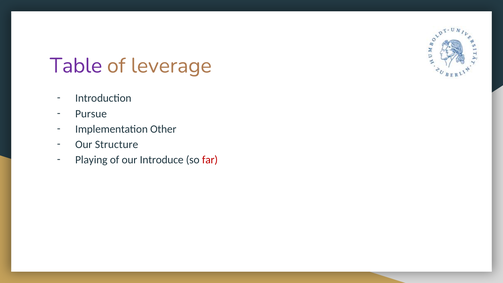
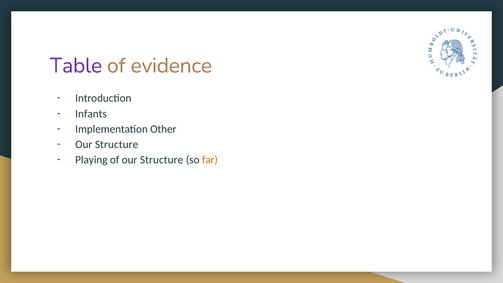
leverage: leverage -> evidence
Pursue: Pursue -> Infants
of our Introduce: Introduce -> Structure
far colour: red -> orange
